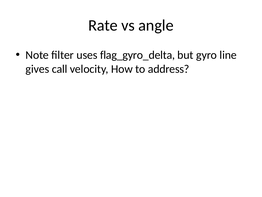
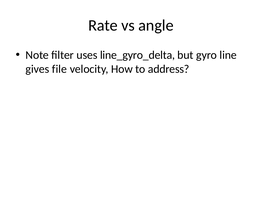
flag_gyro_delta: flag_gyro_delta -> line_gyro_delta
call: call -> file
